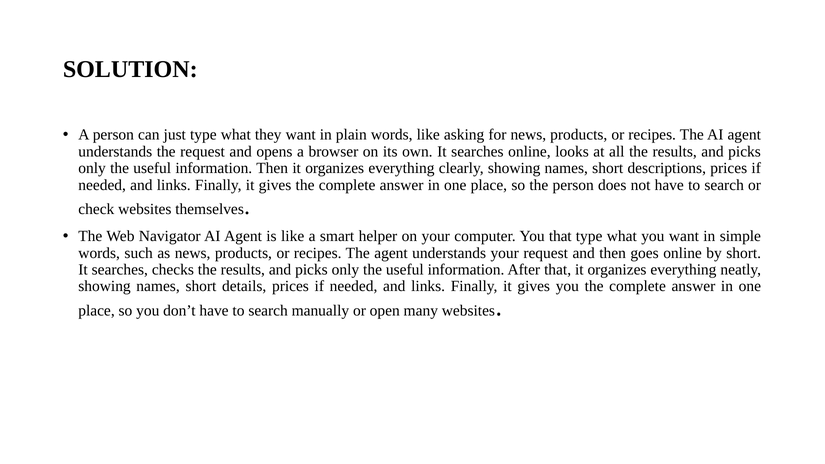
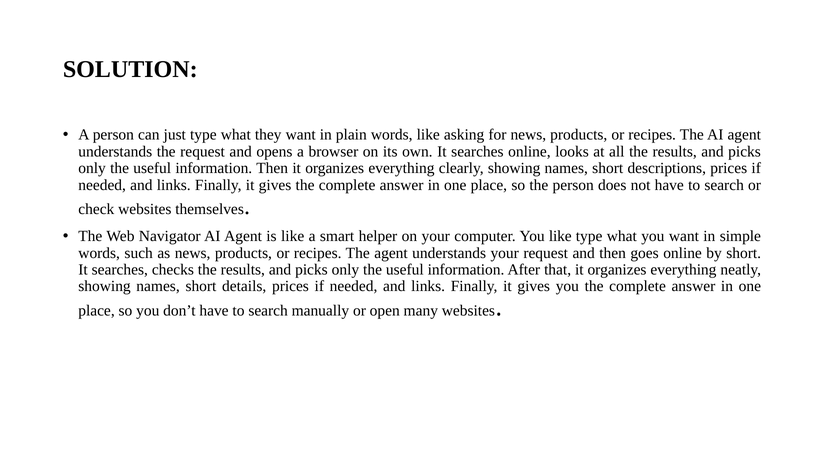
You that: that -> like
